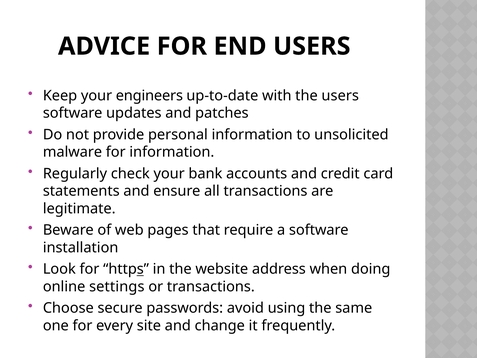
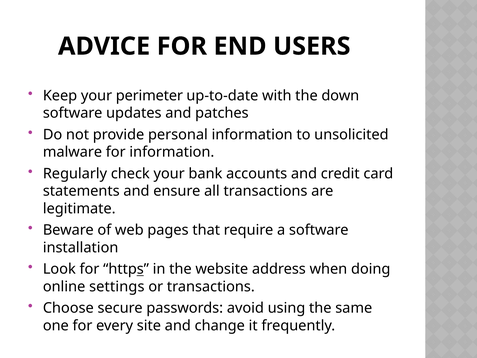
engineers: engineers -> perimeter
the users: users -> down
